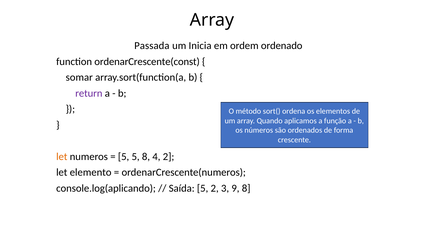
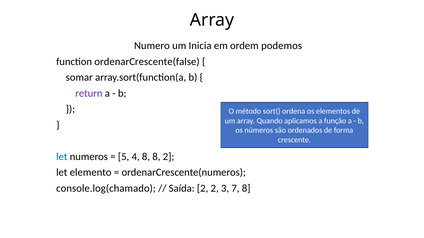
Passada: Passada -> Numero
ordenado: ordenado -> podemos
ordenarCrescente(const: ordenarCrescente(const -> ordenarCrescente(false
let at (62, 157) colour: orange -> blue
5 5: 5 -> 4
8 4: 4 -> 8
console.log(aplicando: console.log(aplicando -> console.log(chamado
Saída 5: 5 -> 2
9: 9 -> 7
